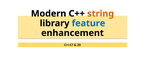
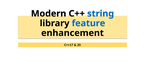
string colour: orange -> blue
